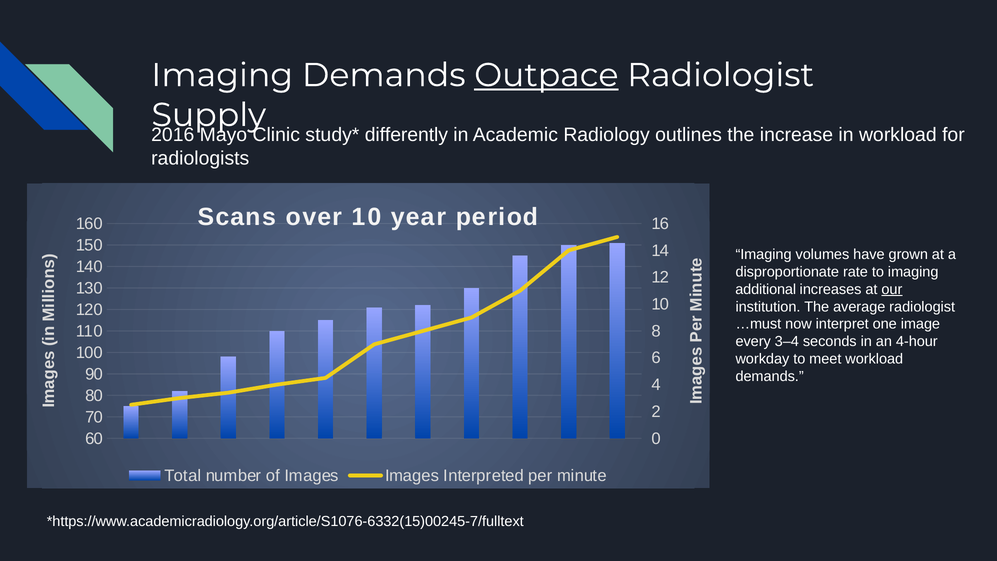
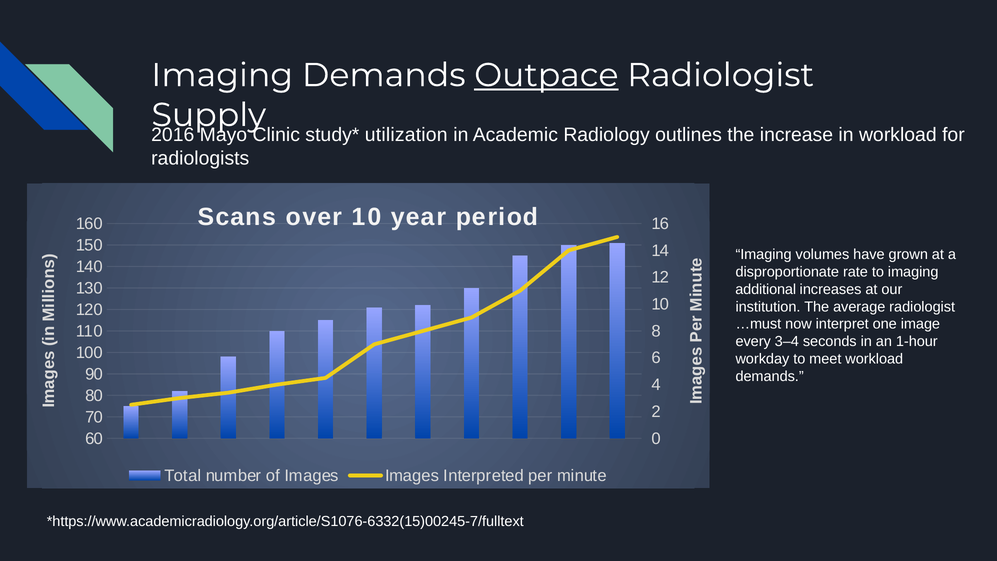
differently: differently -> utilization
our underline: present -> none
4-hour: 4-hour -> 1-hour
